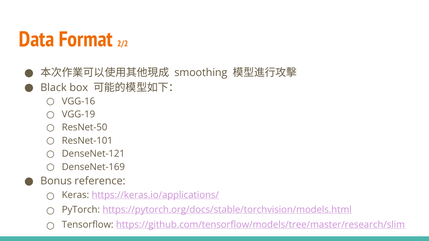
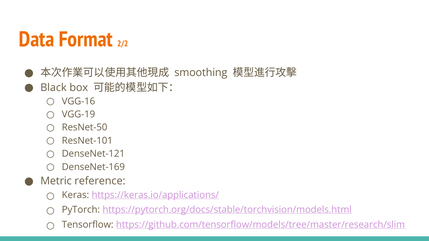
Bonus: Bonus -> Metric
